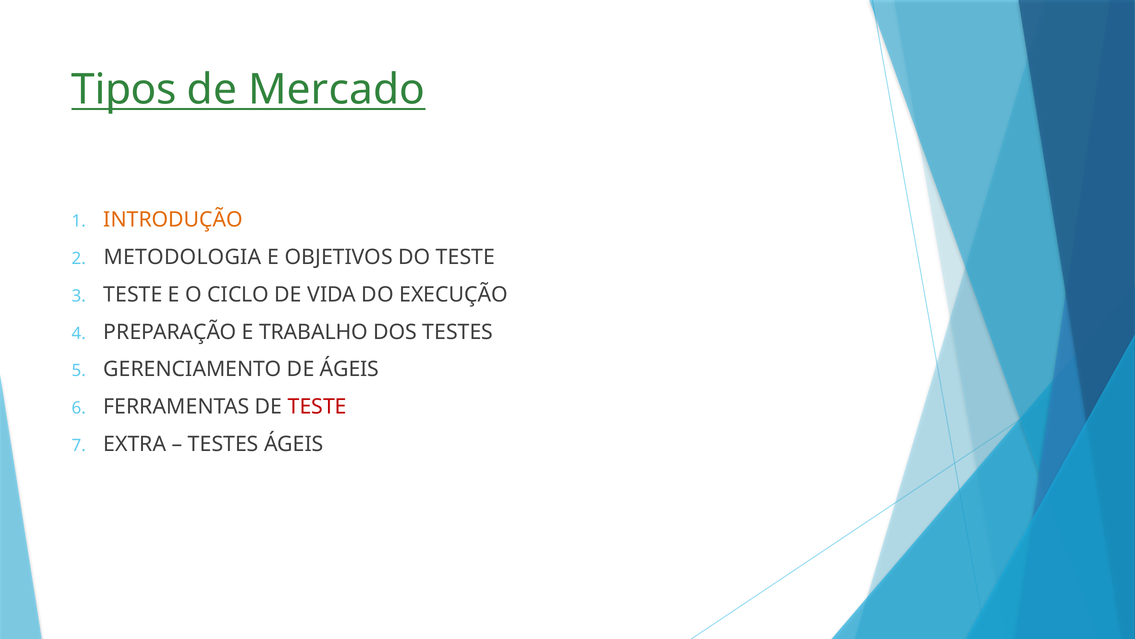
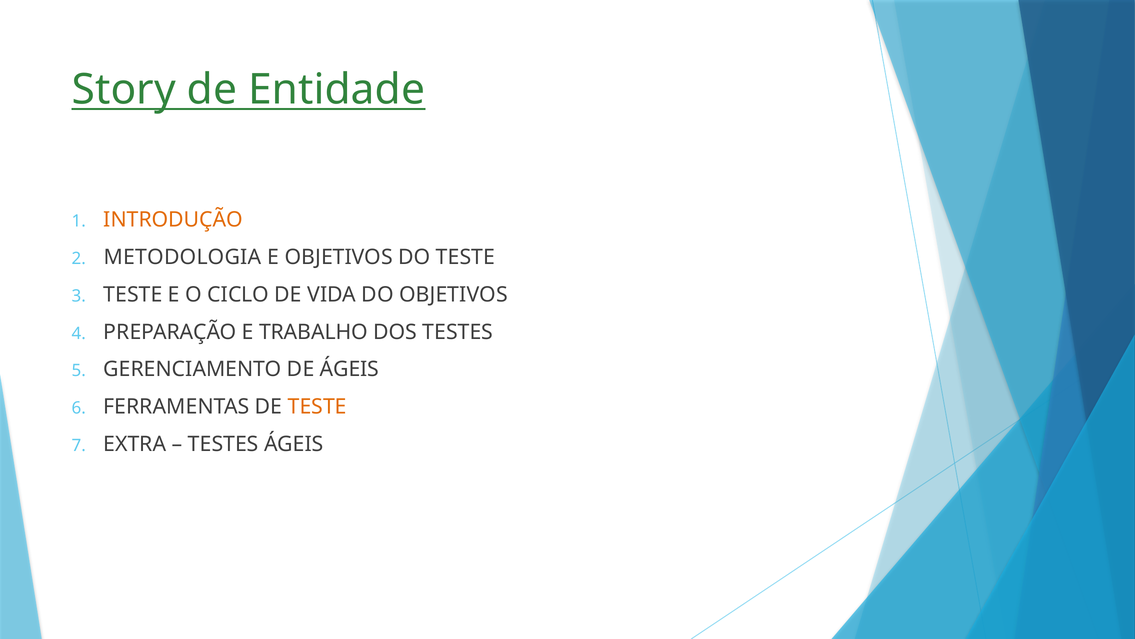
Tipos: Tipos -> Story
Mercado: Mercado -> Entidade
DO EXECUÇÃO: EXECUÇÃO -> OBJETIVOS
TESTE at (317, 406) colour: red -> orange
